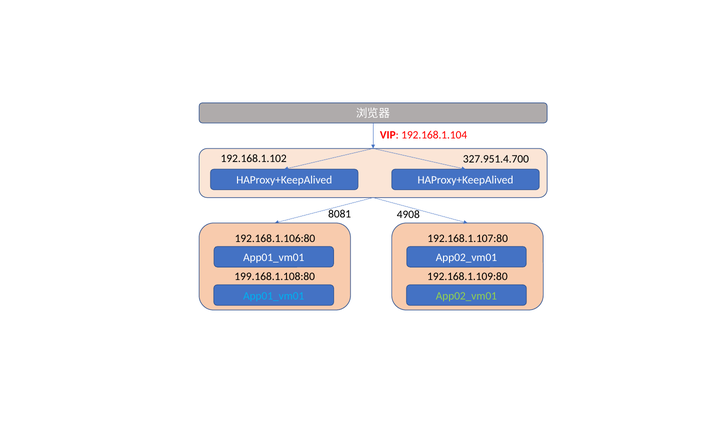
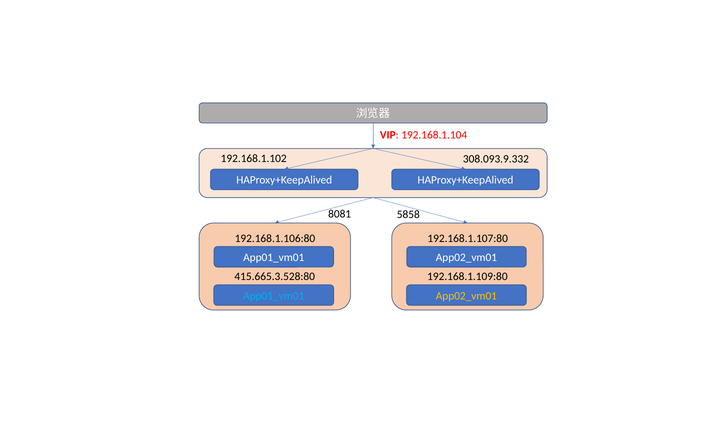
327.951.4.700: 327.951.4.700 -> 308.093.9.332
4908: 4908 -> 5858
199.168.1.108:80: 199.168.1.108:80 -> 415.665.3.528:80
App02_vm01 at (466, 296) colour: light green -> yellow
